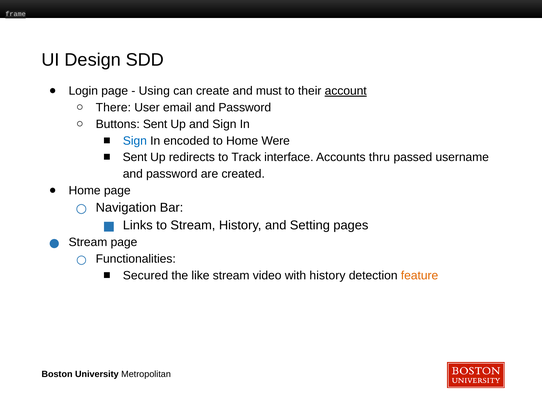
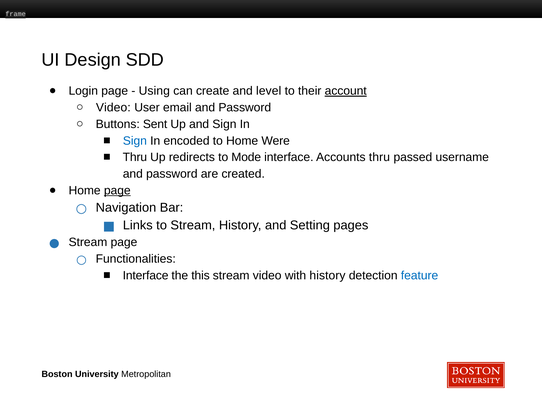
must: must -> level
There at (113, 108): There -> Video
Sent at (135, 158): Sent -> Thru
Track: Track -> Mode
page at (117, 191) underline: none -> present
Secured at (145, 276): Secured -> Interface
like: like -> this
feature colour: orange -> blue
